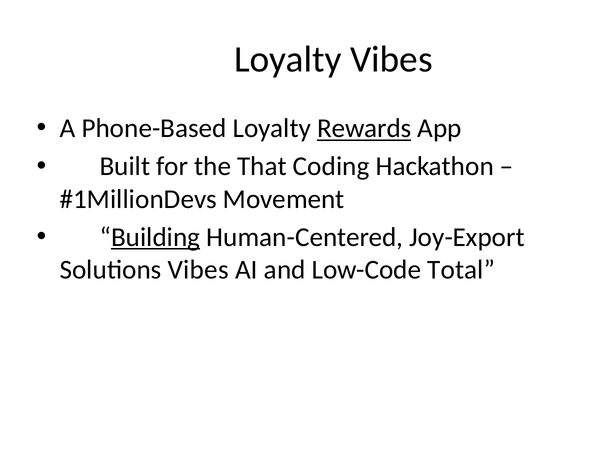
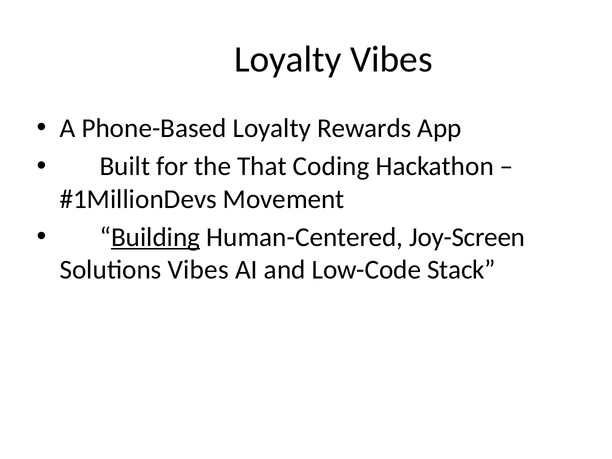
Rewards underline: present -> none
Joy-Export: Joy-Export -> Joy-Screen
Total: Total -> Stack
